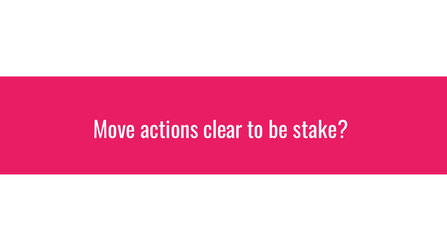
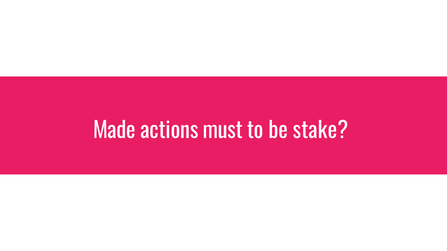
Move: Move -> Made
clear: clear -> must
